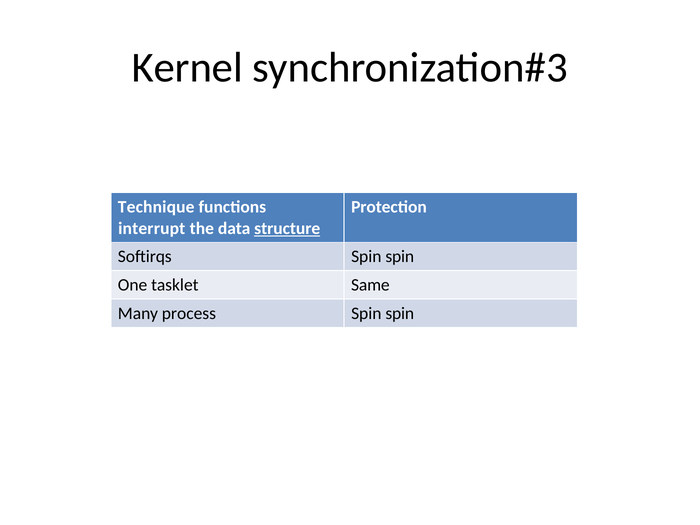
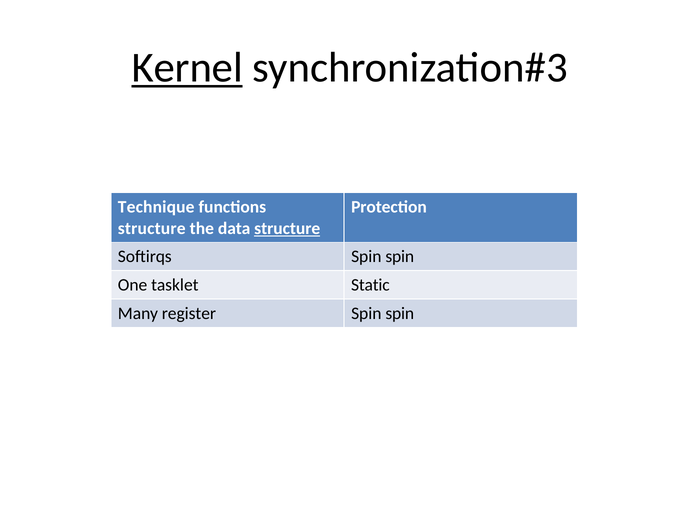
Kernel underline: none -> present
interrupt at (152, 228): interrupt -> structure
Same: Same -> Static
process: process -> register
